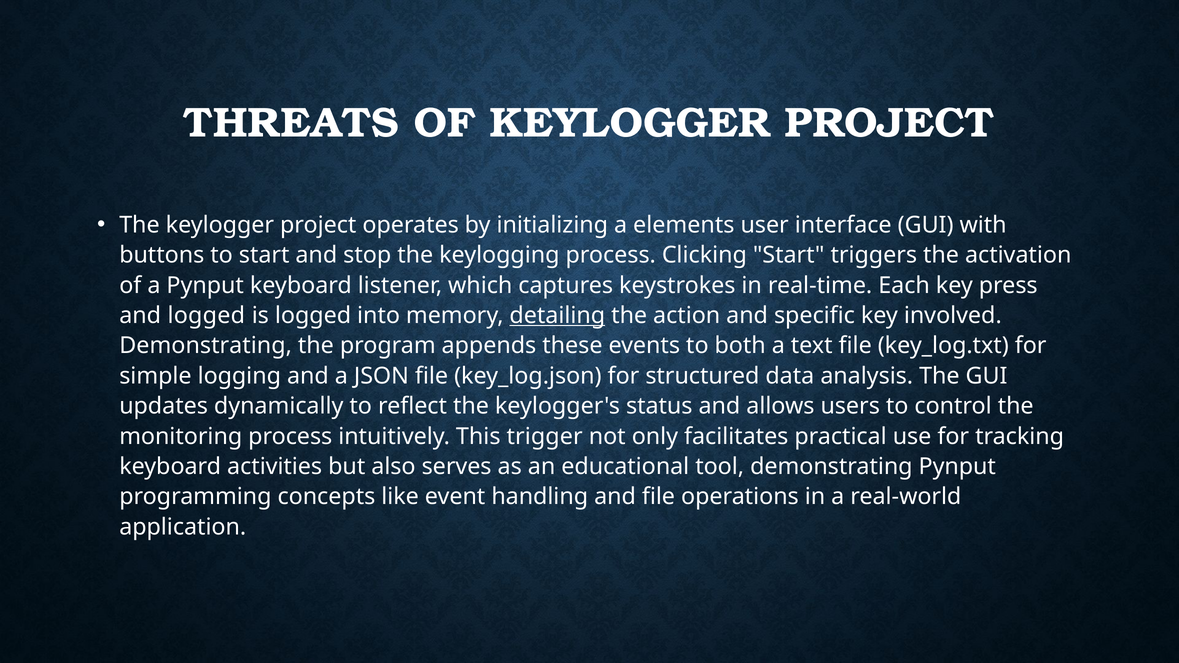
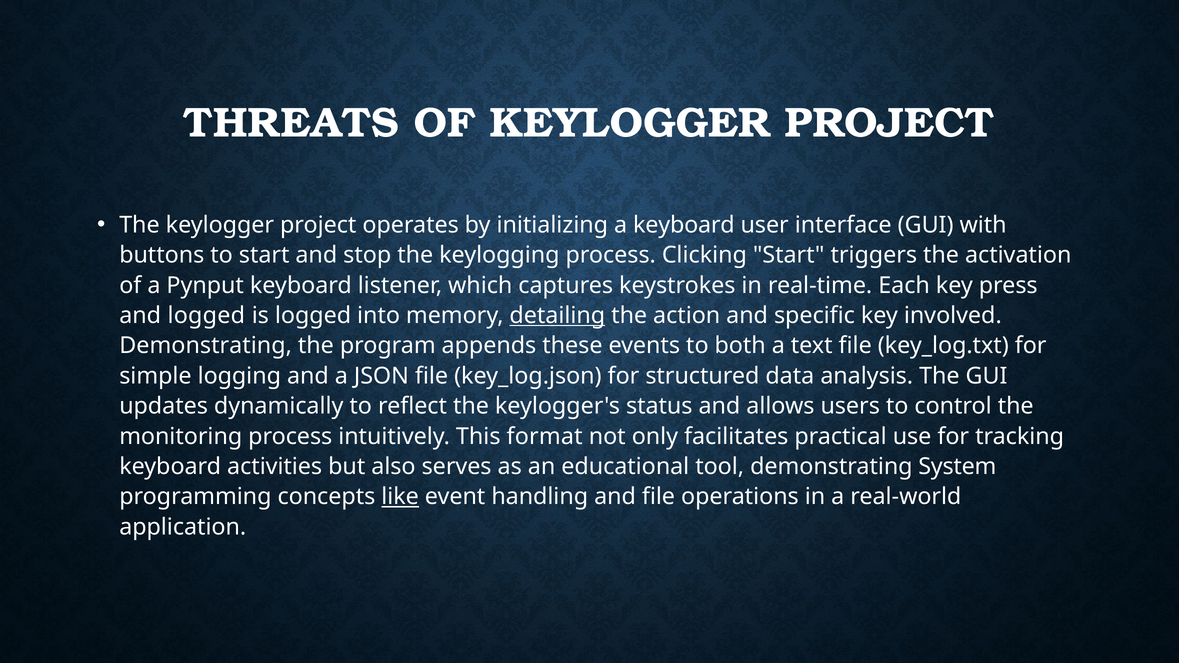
a elements: elements -> keyboard
trigger: trigger -> format
demonstrating Pynput: Pynput -> System
like underline: none -> present
